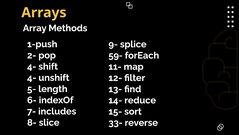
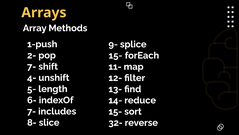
59- at (116, 55): 59- -> 15-
4- at (32, 66): 4- -> 7-
33-: 33- -> 32-
